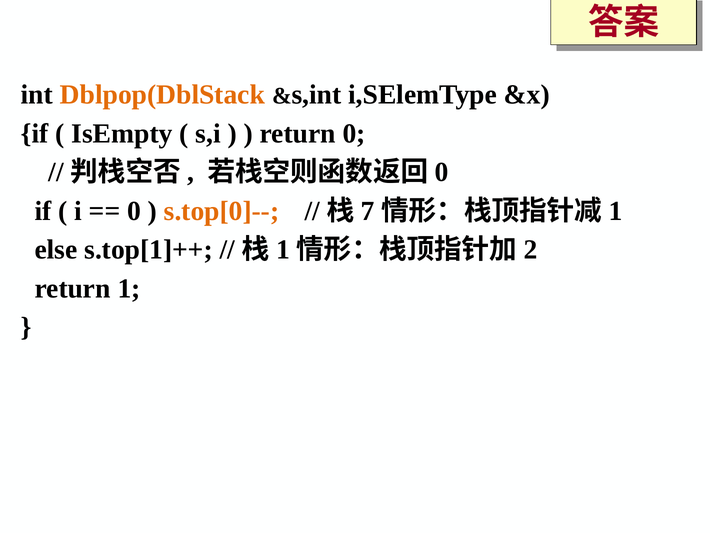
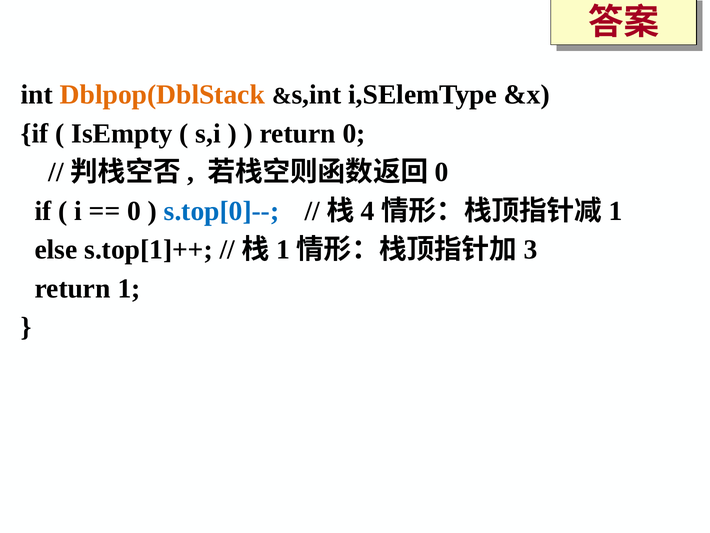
s.top[0]-- colour: orange -> blue
7: 7 -> 4
2: 2 -> 3
